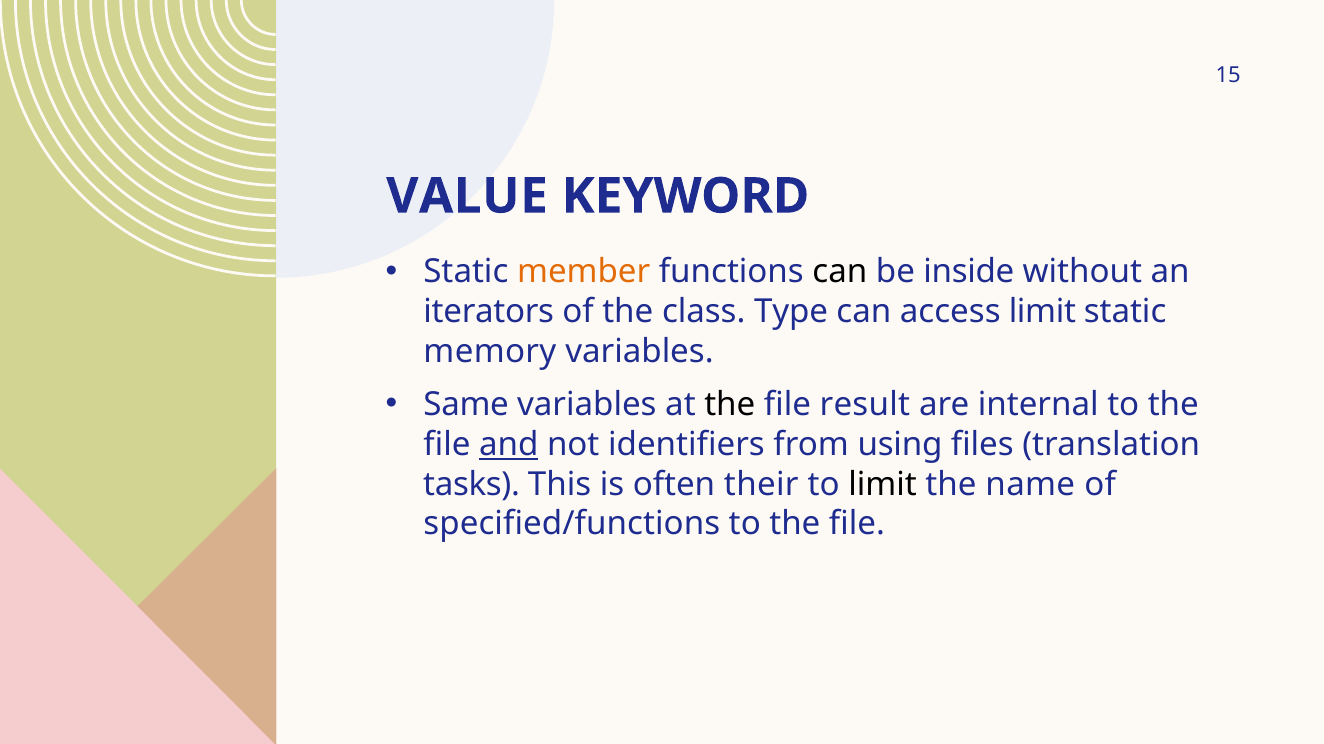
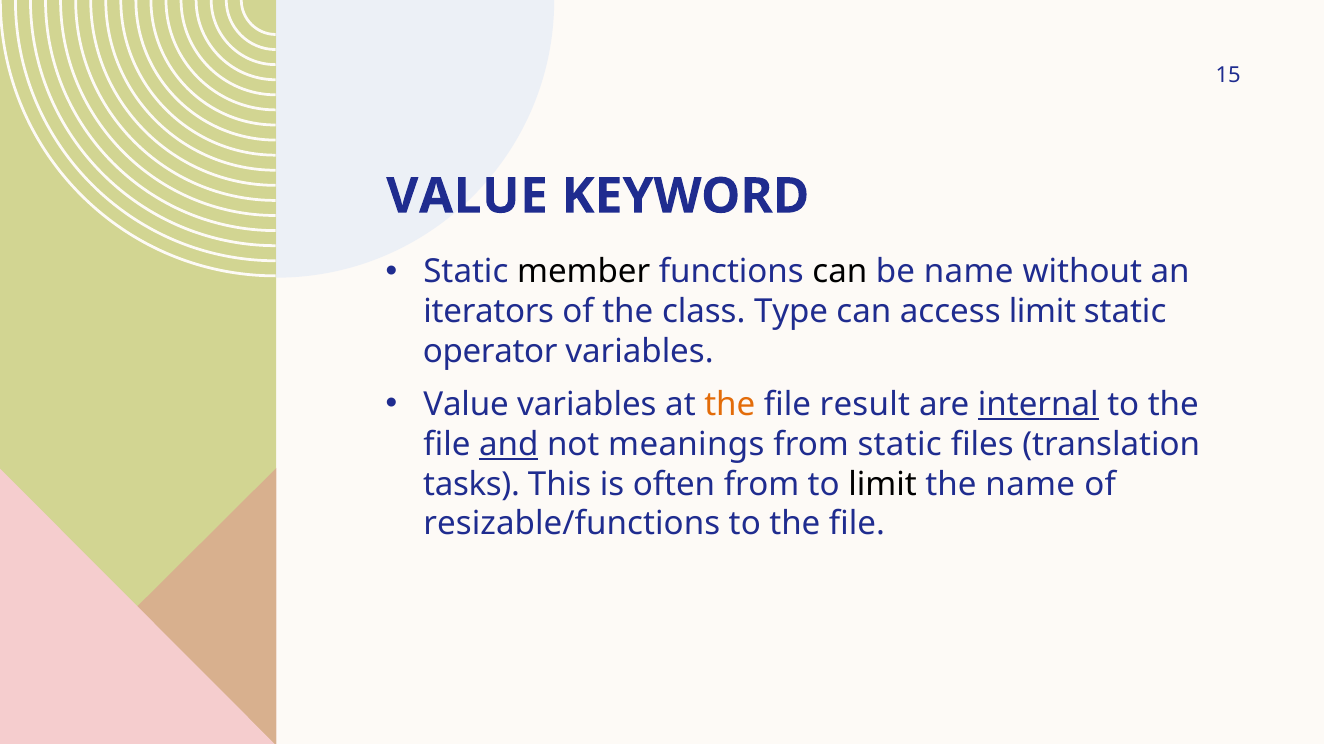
member colour: orange -> black
be inside: inside -> name
memory: memory -> operator
Same at (466, 405): Same -> Value
the at (730, 405) colour: black -> orange
internal underline: none -> present
identifiers: identifiers -> meanings
from using: using -> static
often their: their -> from
specified/functions: specified/functions -> resizable/functions
